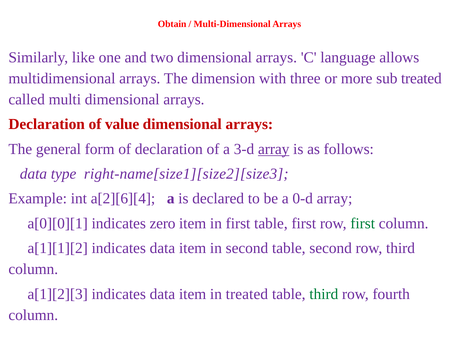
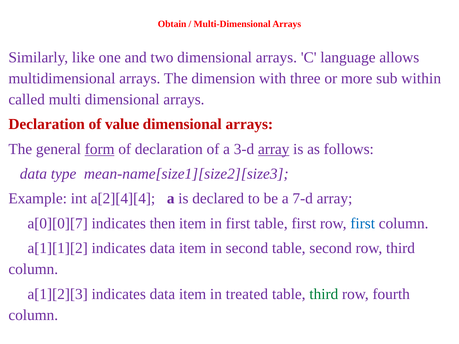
sub treated: treated -> within
form underline: none -> present
right-name[size1][size2][size3: right-name[size1][size2][size3 -> mean-name[size1][size2][size3
a[2][6][4: a[2][6][4 -> a[2][4][4
0-d: 0-d -> 7-d
a[0][0][1: a[0][0][1 -> a[0][0][7
zero: zero -> then
first at (363, 224) colour: green -> blue
